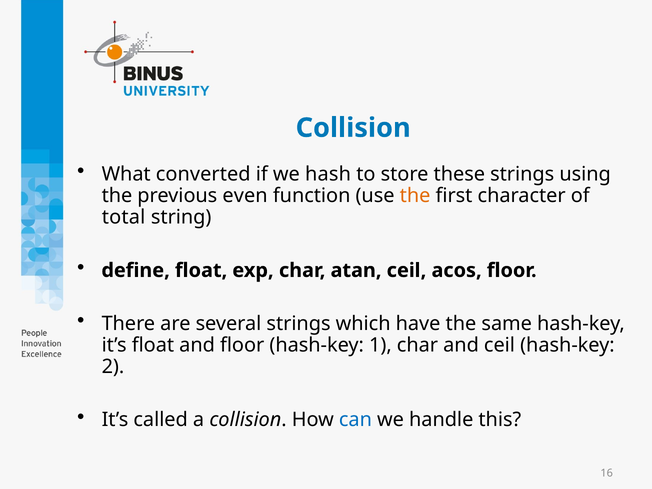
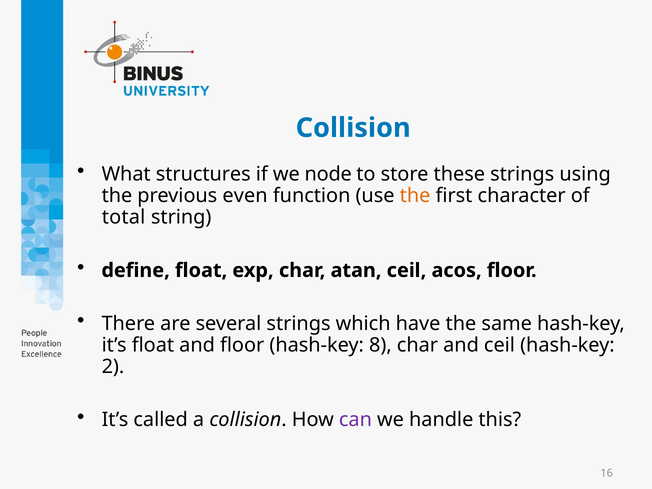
converted: converted -> structures
hash: hash -> node
1: 1 -> 8
can colour: blue -> purple
